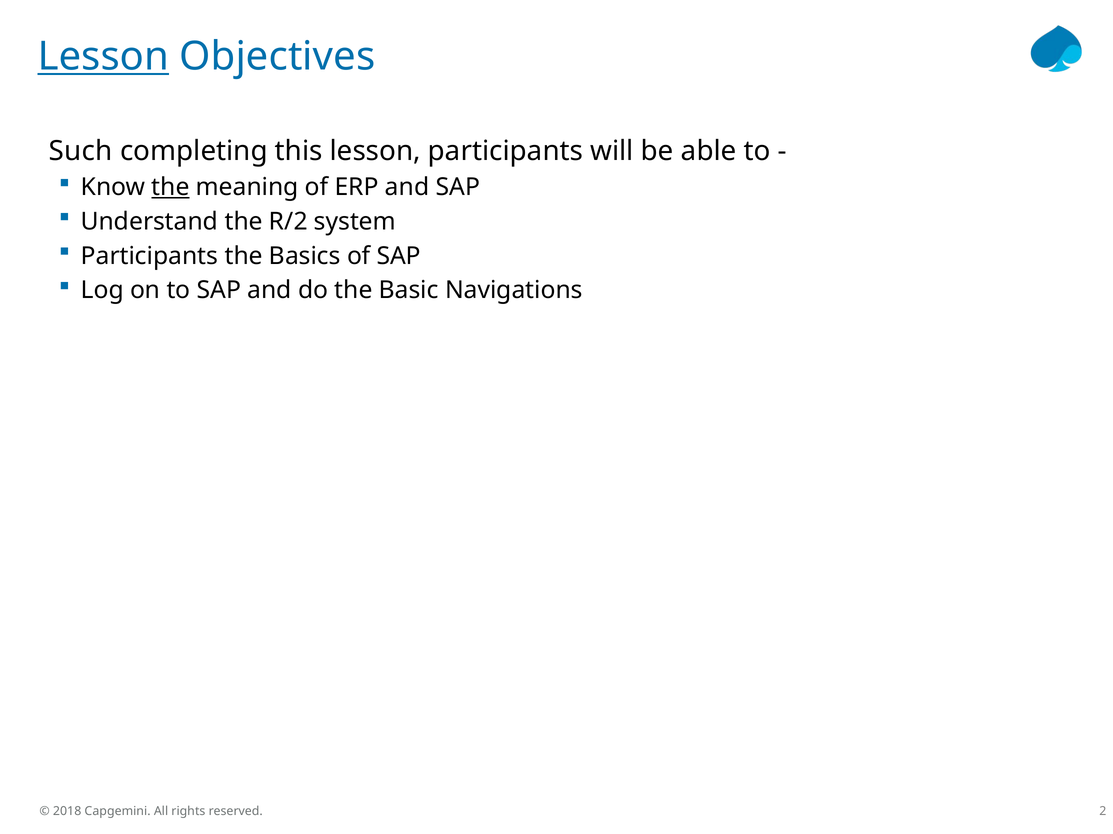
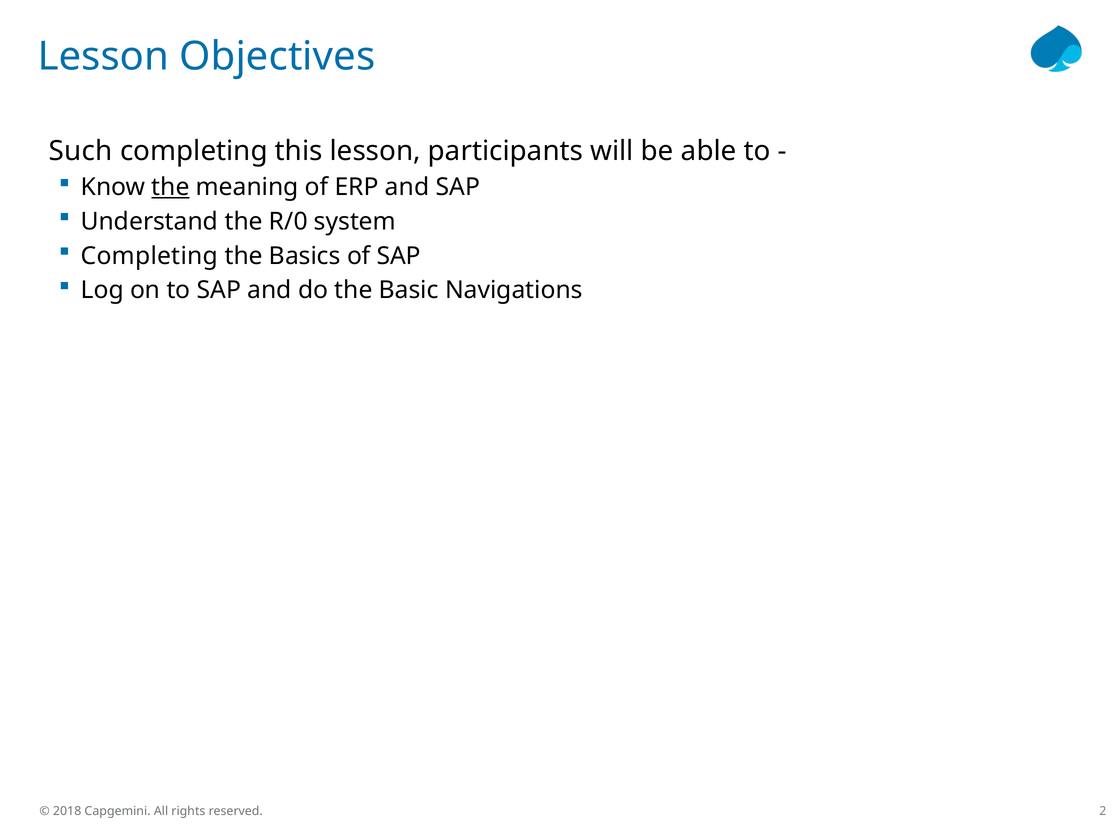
Lesson at (103, 57) underline: present -> none
R/2: R/2 -> R/0
Participants at (149, 256): Participants -> Completing
